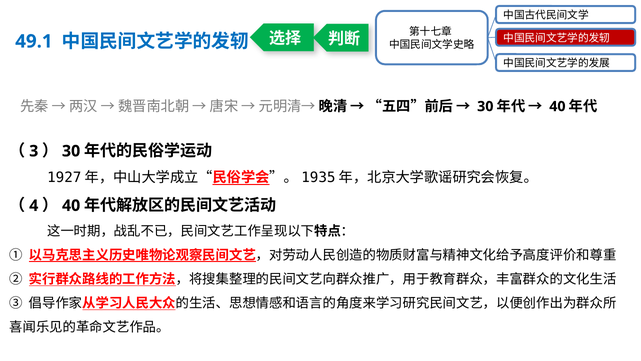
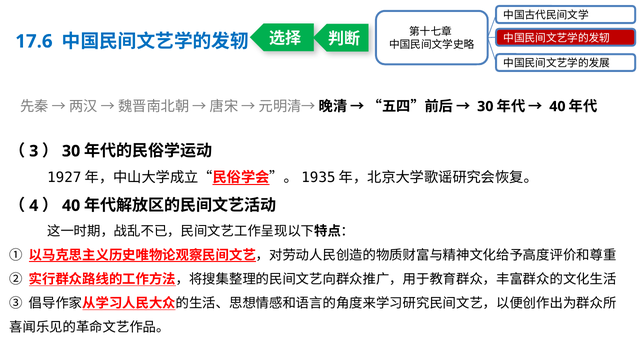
49.1: 49.1 -> 17.6
